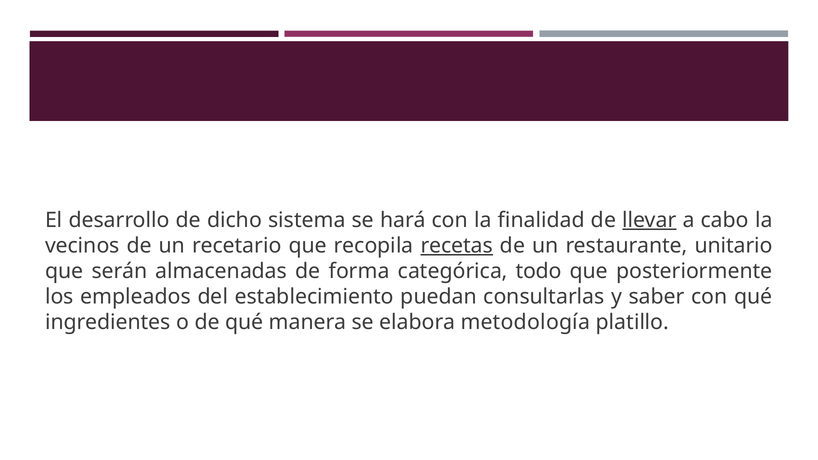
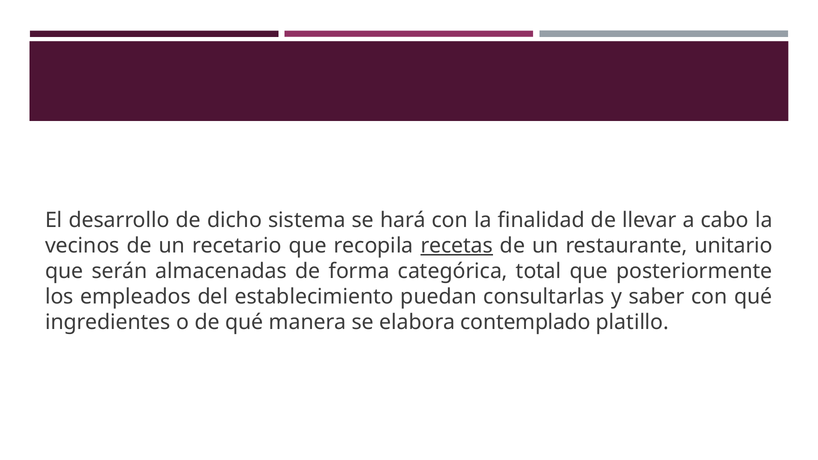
llevar underline: present -> none
todo: todo -> total
metodología: metodología -> contemplado
